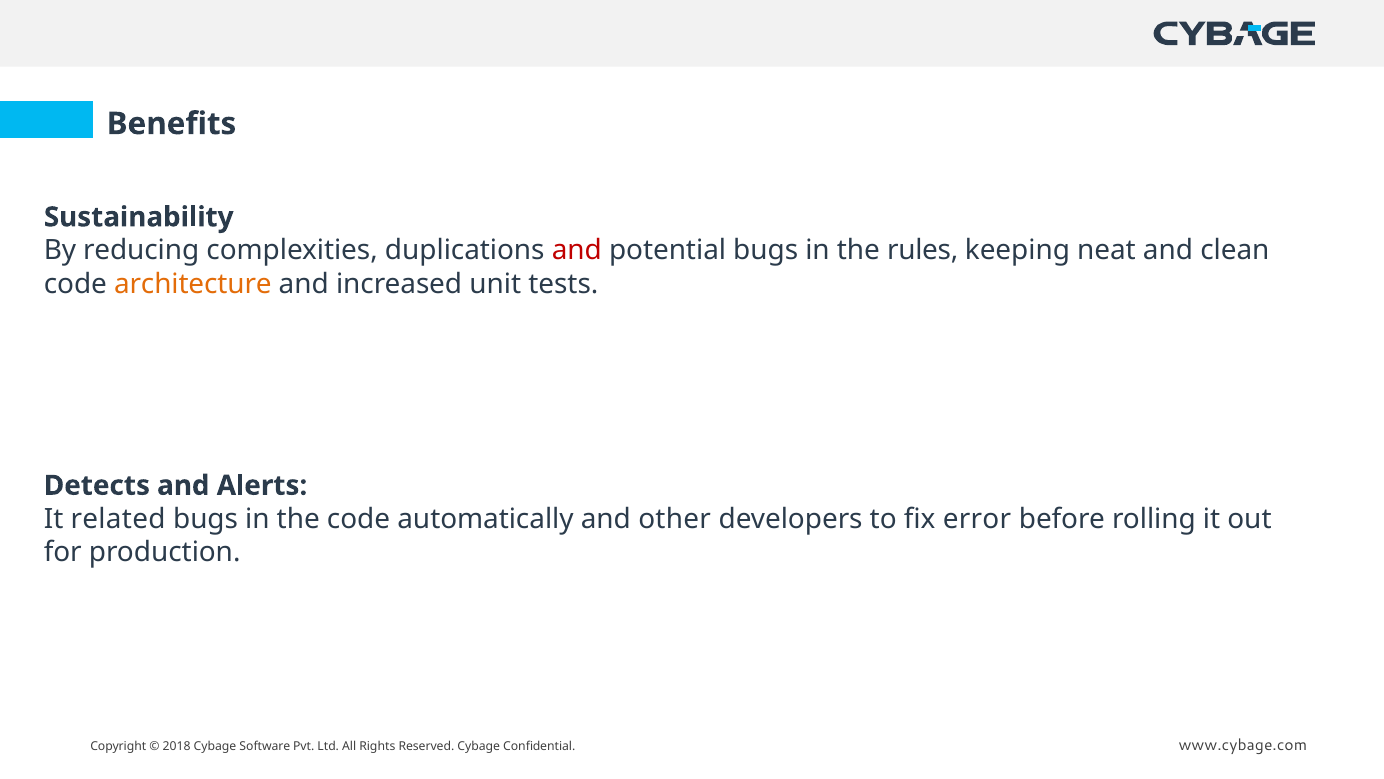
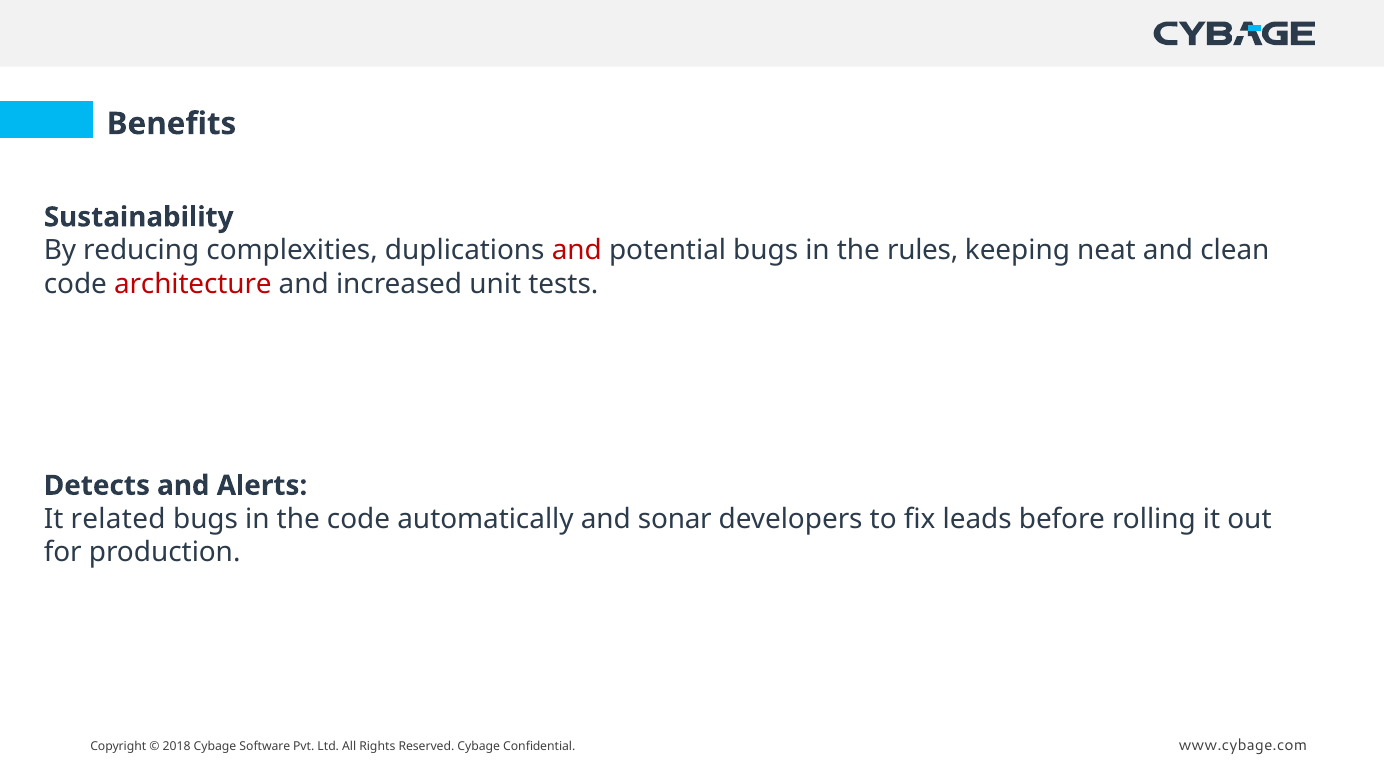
architecture colour: orange -> red
other: other -> sonar
error: error -> leads
